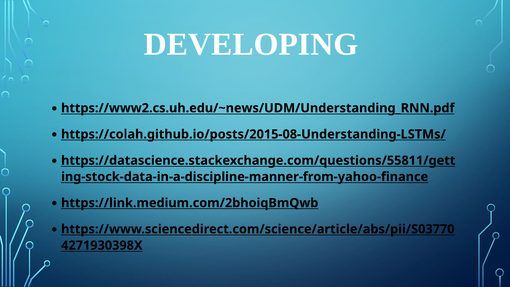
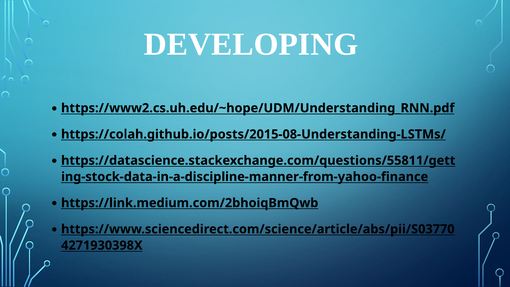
https://www2.cs.uh.edu/~news/UDM/Understanding_RNN.pdf: https://www2.cs.uh.edu/~news/UDM/Understanding_RNN.pdf -> https://www2.cs.uh.edu/~hope/UDM/Understanding_RNN.pdf
